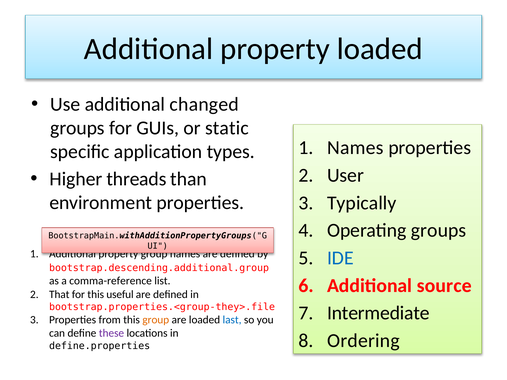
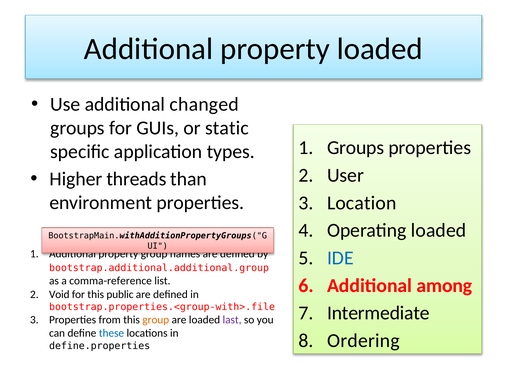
Names at (355, 148): Names -> Groups
Typically: Typically -> Location
Operating groups: groups -> loaded
bootstrap.descending.additional.group: bootstrap.descending.additional.group -> bootstrap.additional.additional.group
source: source -> among
That: That -> Void
useful: useful -> public
bootstrap.properties.<group-they>.file: bootstrap.properties.<group-they>.file -> bootstrap.properties.<group-with>.file
last colour: blue -> purple
these colour: purple -> blue
